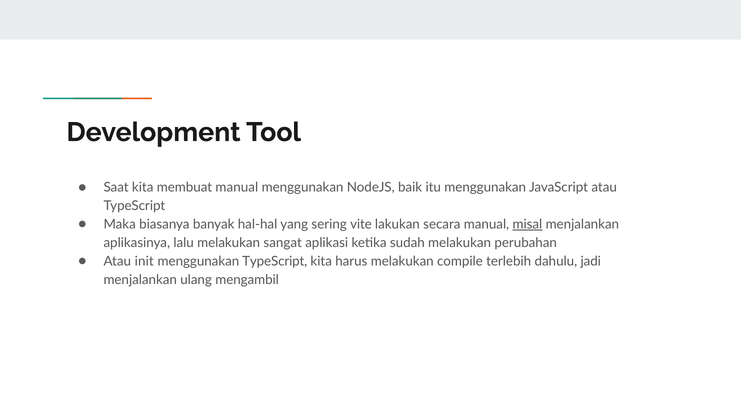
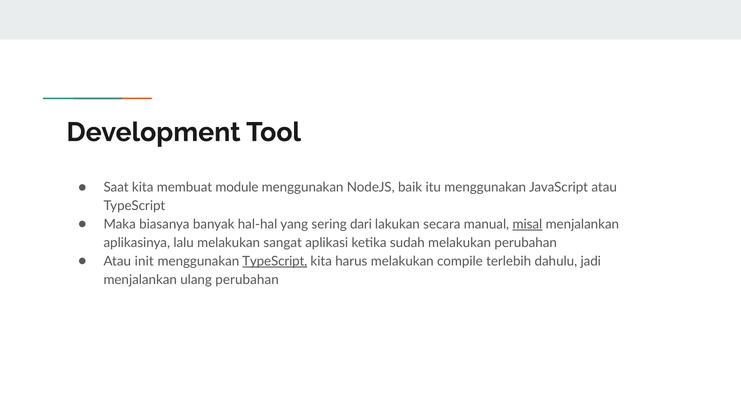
membuat manual: manual -> module
vite: vite -> dari
TypeScript at (275, 261) underline: none -> present
ulang mengambil: mengambil -> perubahan
